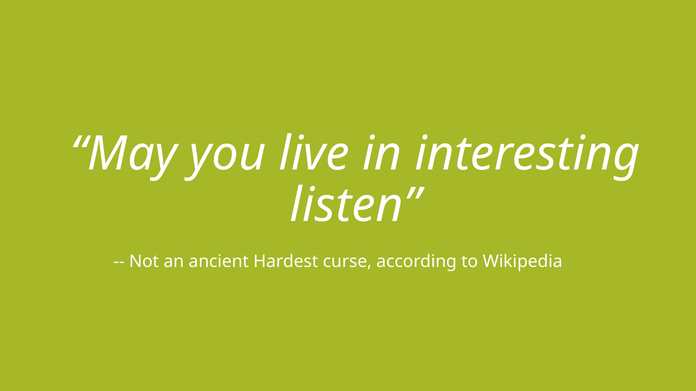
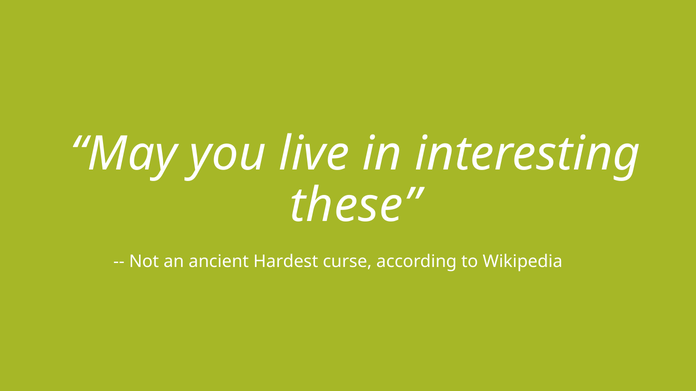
listen: listen -> these
